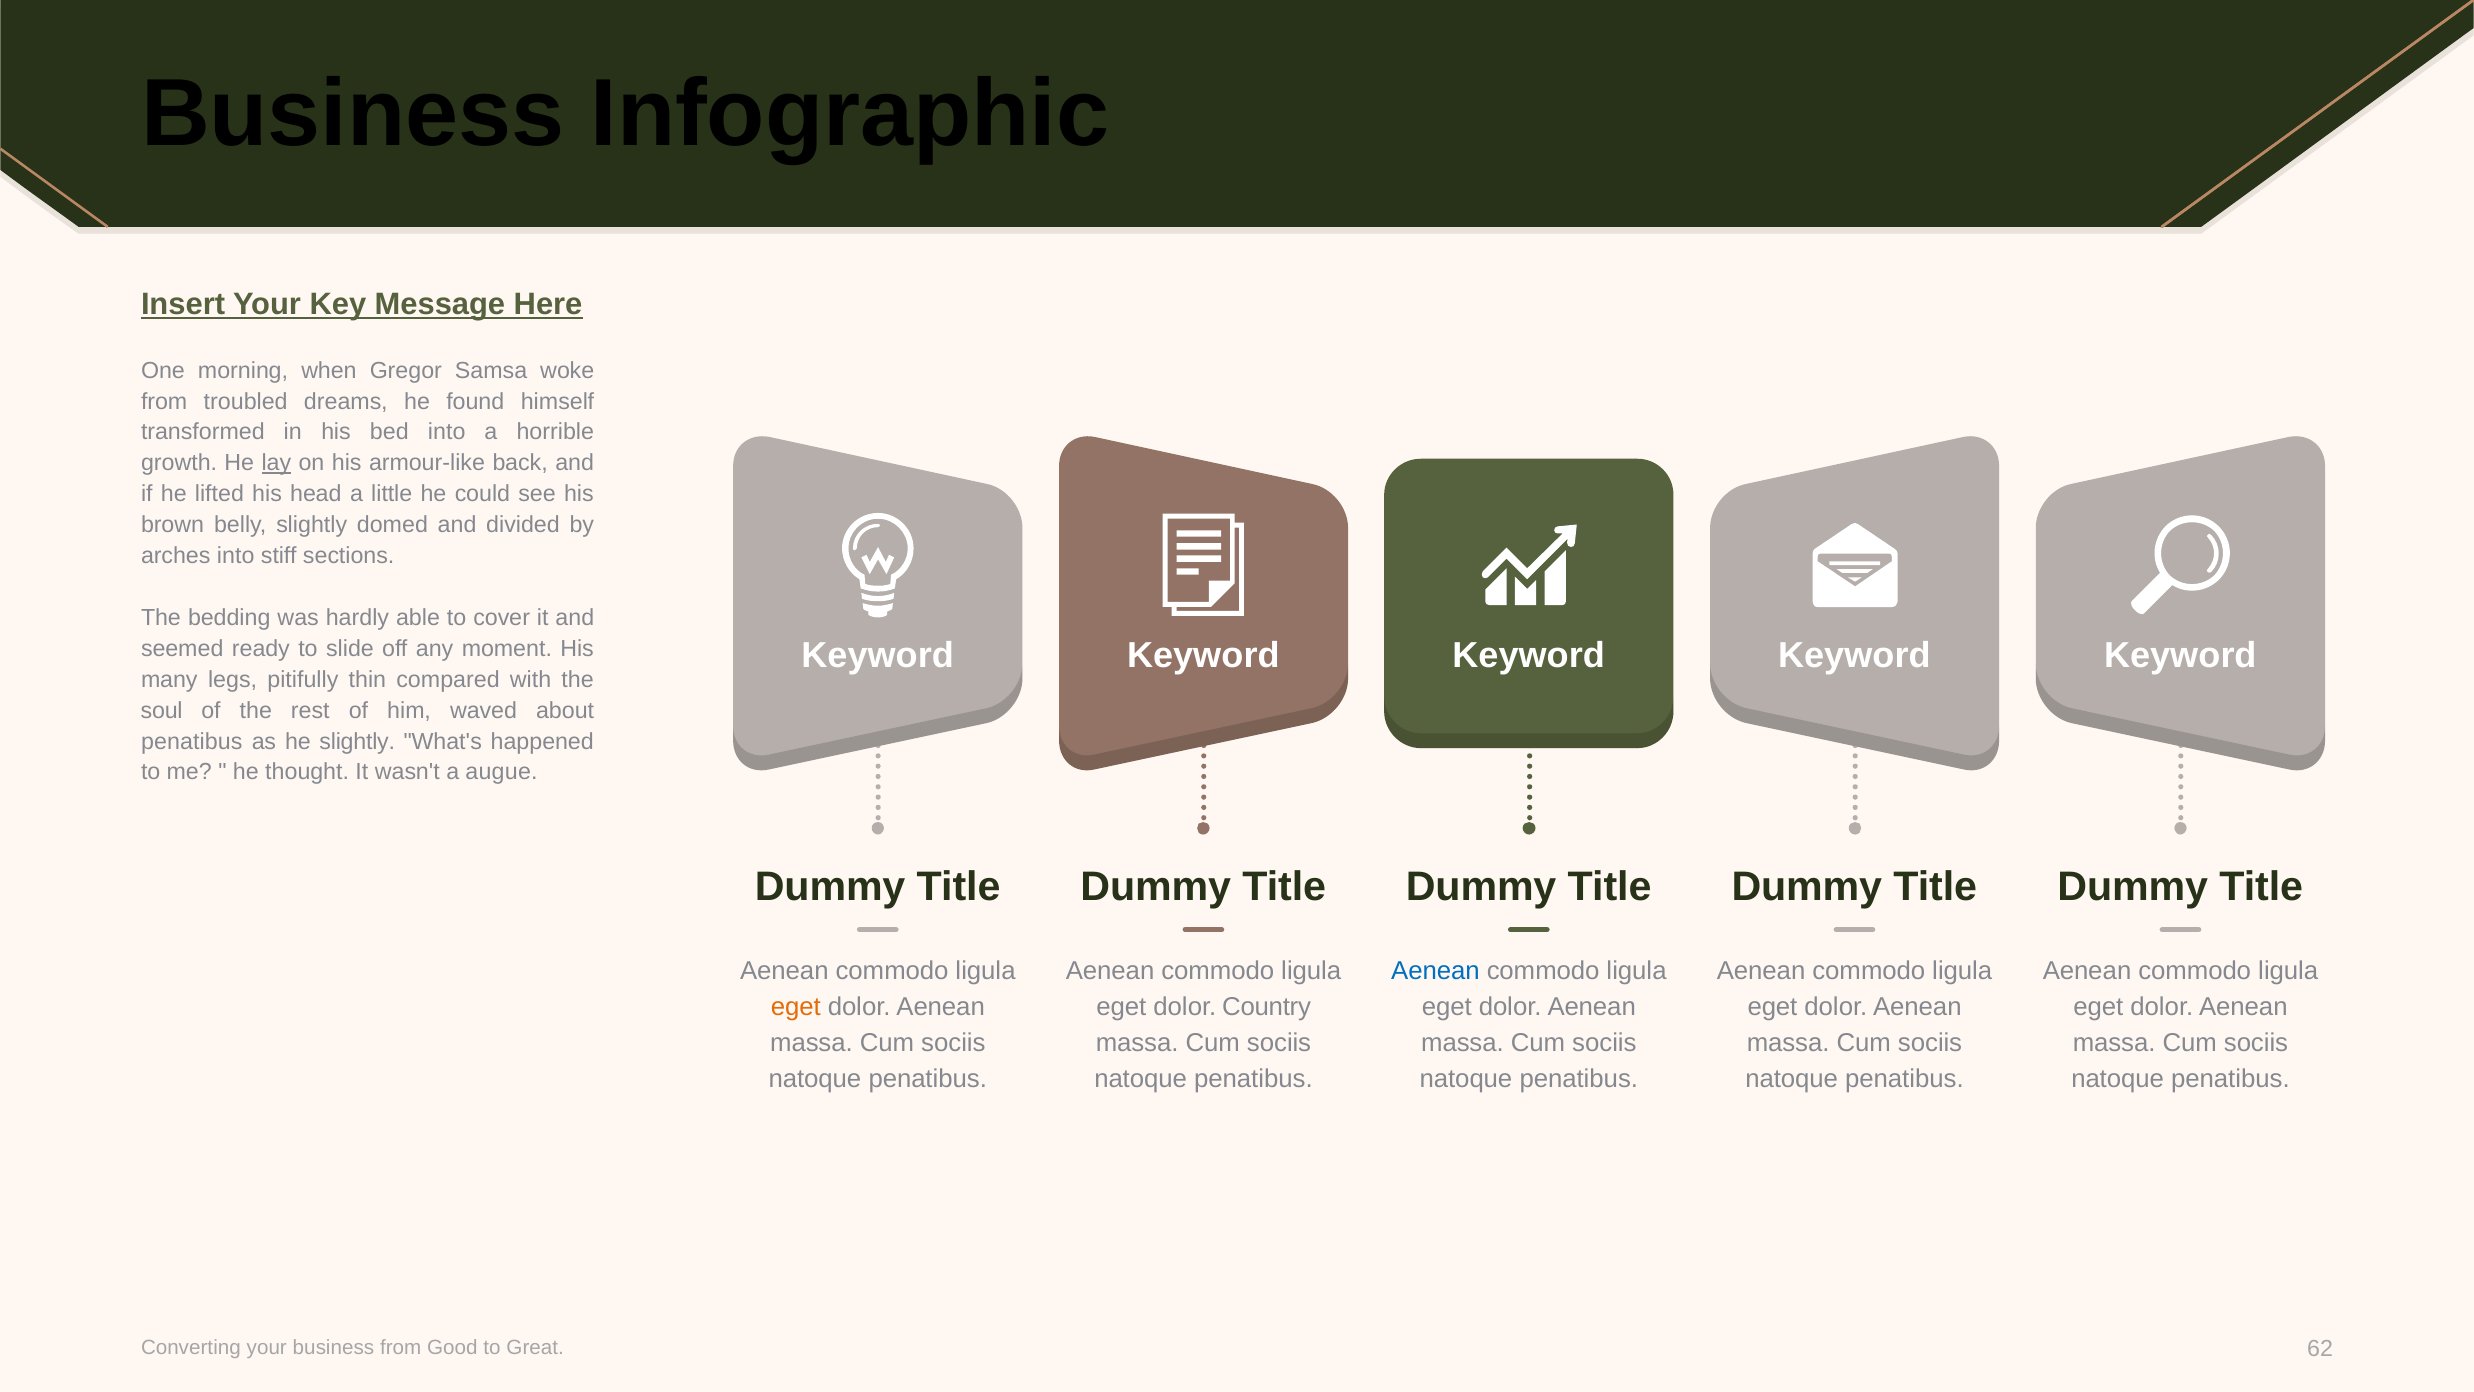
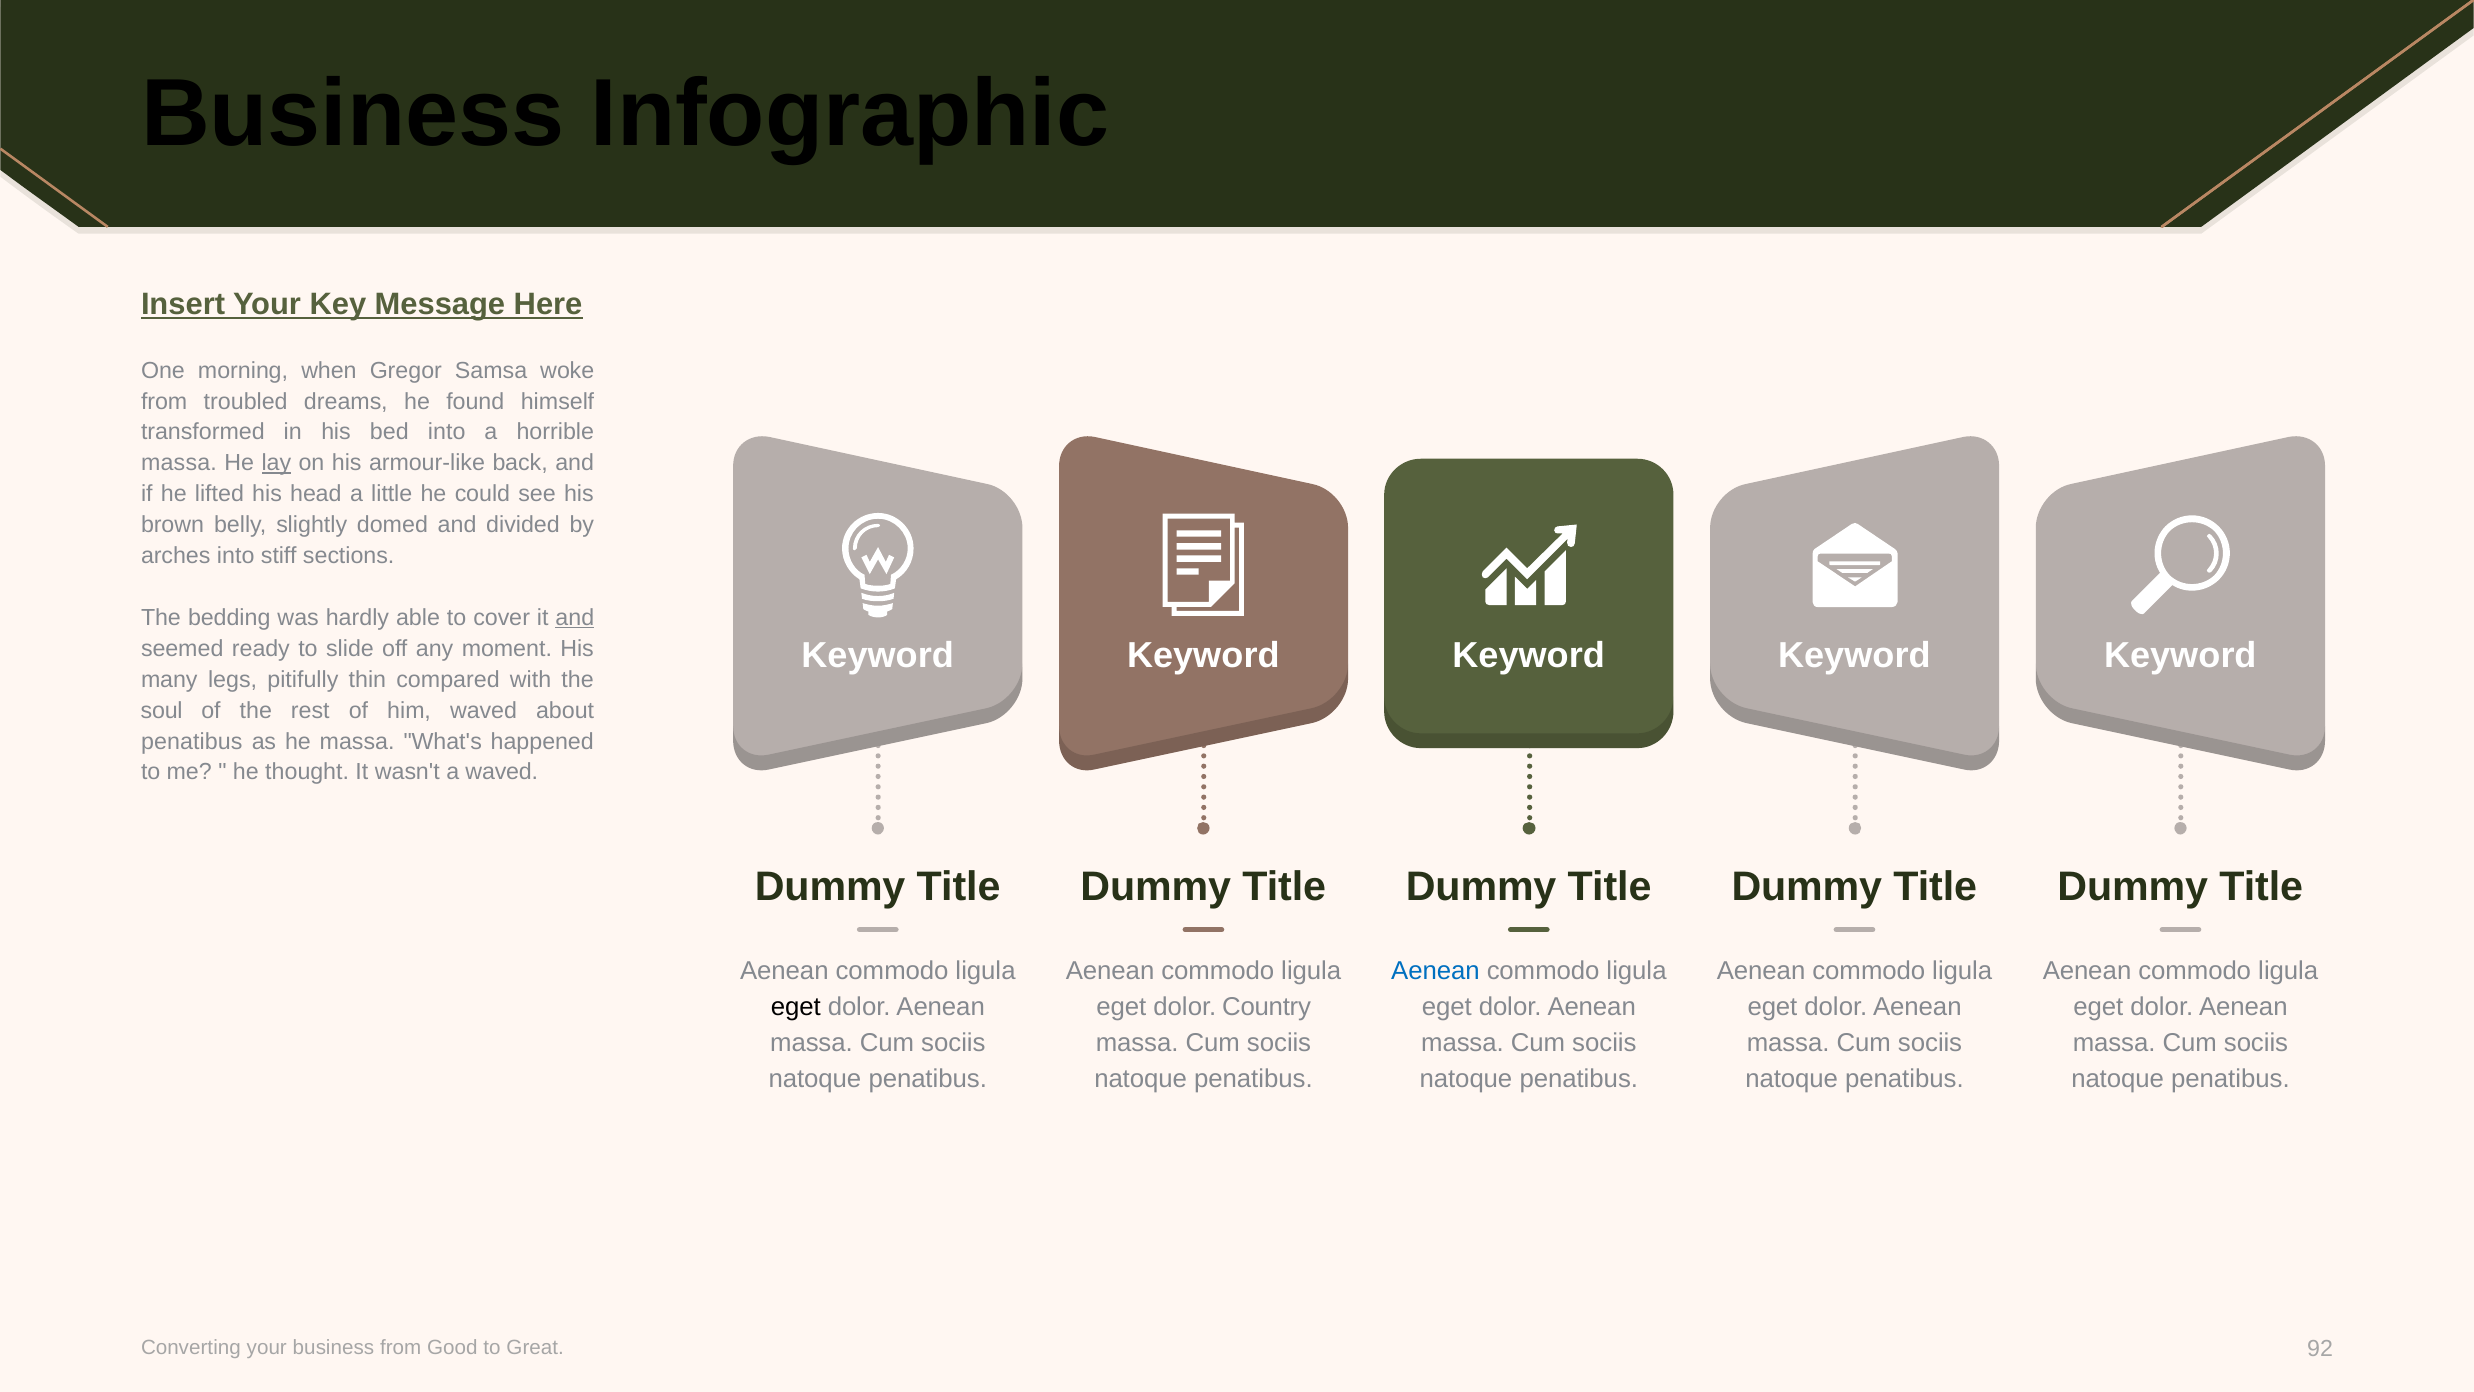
growth at (179, 463): growth -> massa
and at (575, 618) underline: none -> present
he slightly: slightly -> massa
a augue: augue -> waved
eget at (796, 1007) colour: orange -> black
62: 62 -> 92
